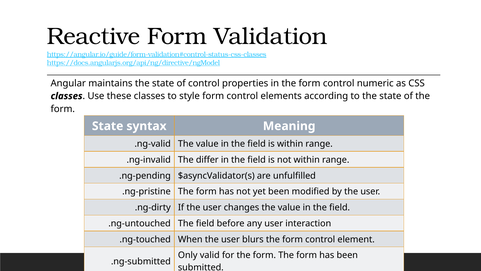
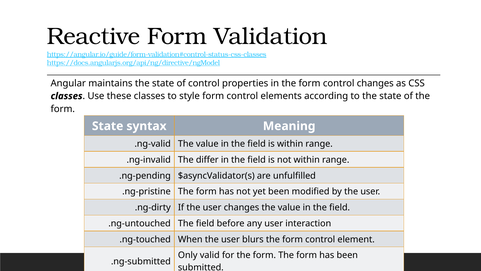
control numeric: numeric -> changes
